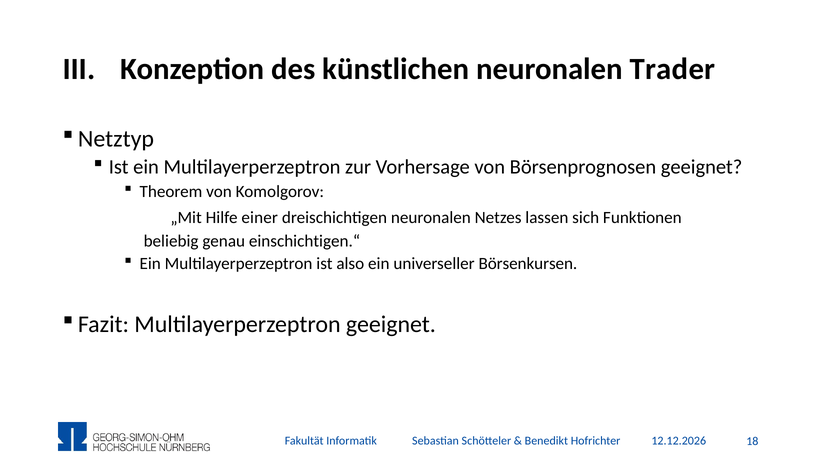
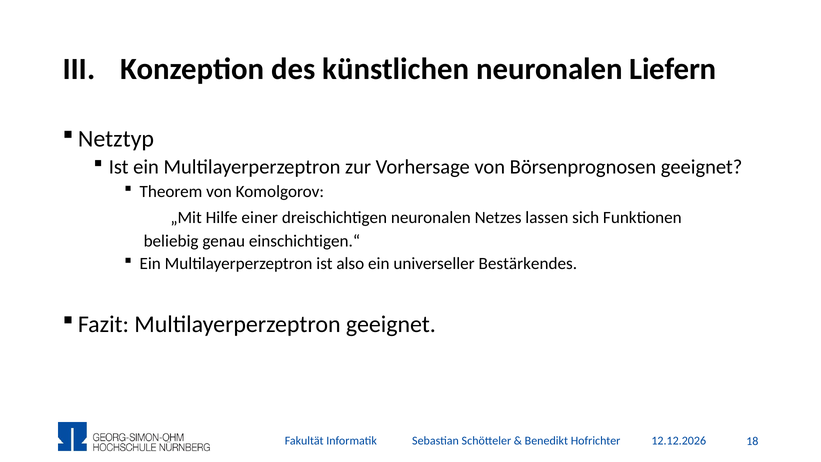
Trader: Trader -> Liefern
Börsenkursen: Börsenkursen -> Bestärkendes
